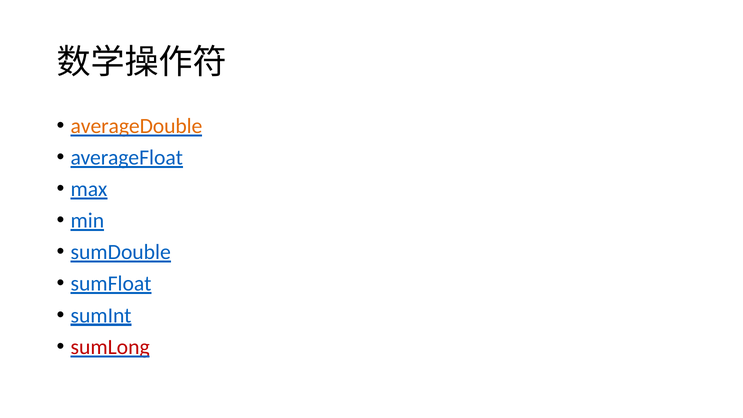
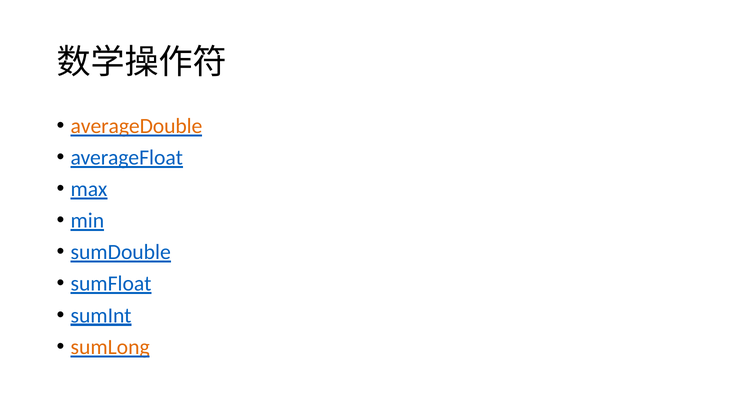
sumLong colour: red -> orange
